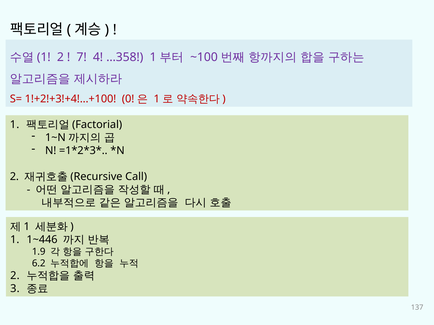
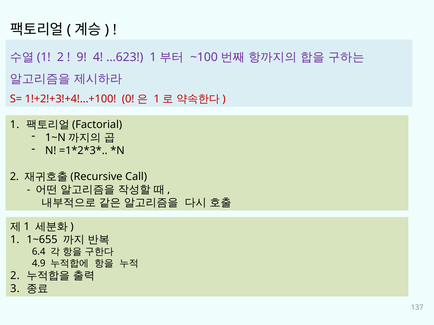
7: 7 -> 9
…358: …358 -> …623
1~446: 1~446 -> 1~655
1.9: 1.9 -> 6.4
6.2: 6.2 -> 4.9
